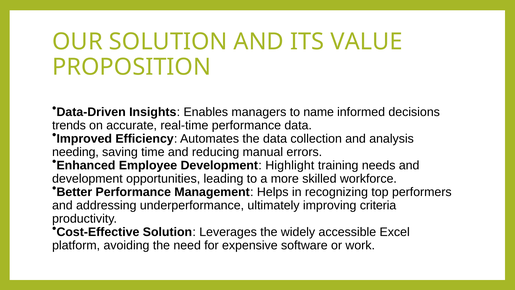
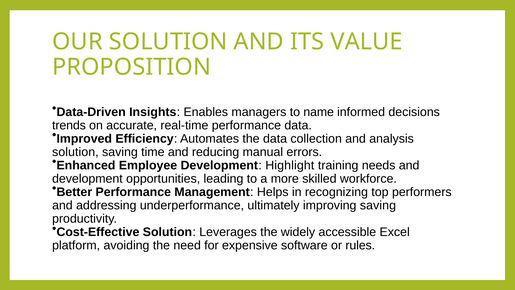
needing at (75, 152): needing -> solution
improving criteria: criteria -> saving
work: work -> rules
